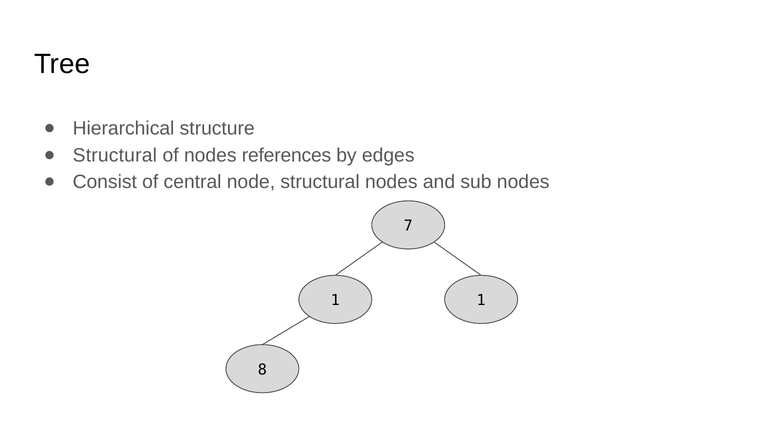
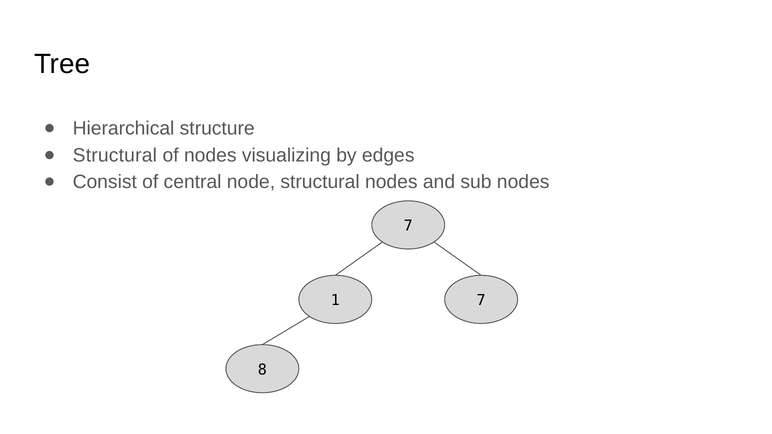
references: references -> visualizing
1 1: 1 -> 7
